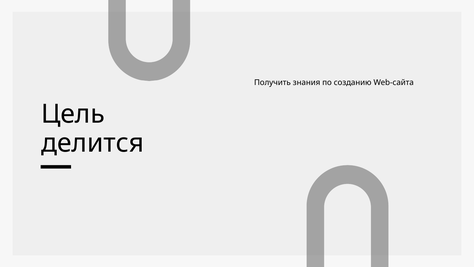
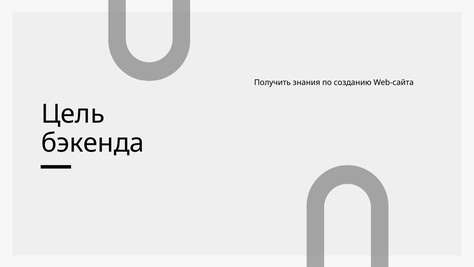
делится: делится -> бэкенда
